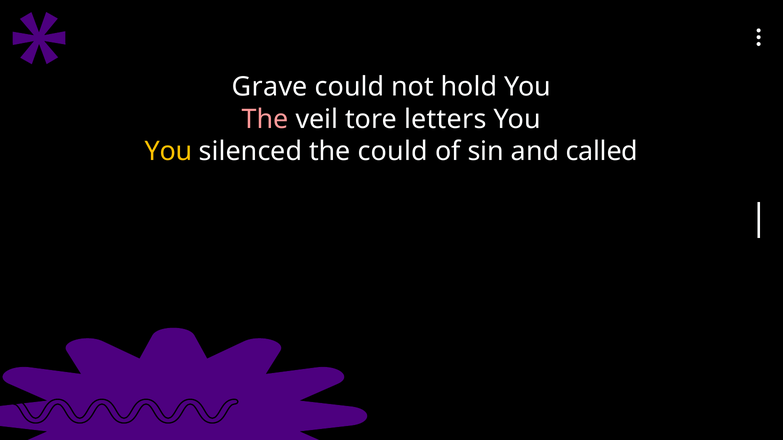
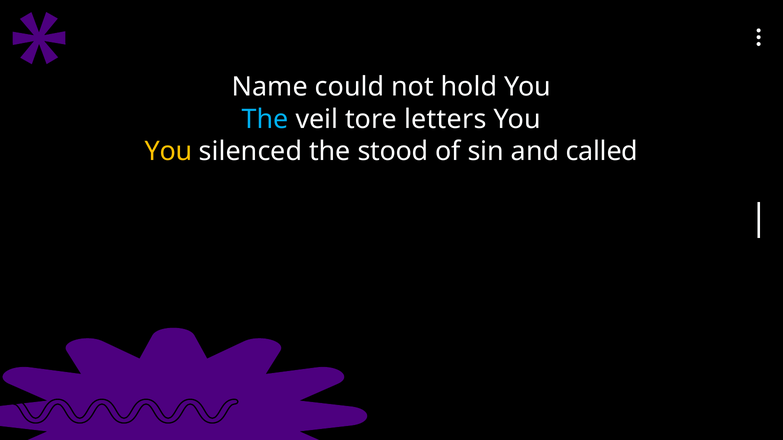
Grave: Grave -> Name
The at (265, 119) colour: pink -> light blue
the could: could -> stood
